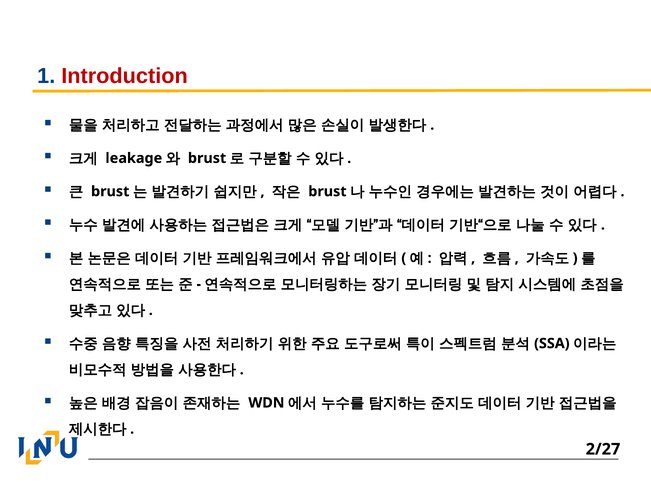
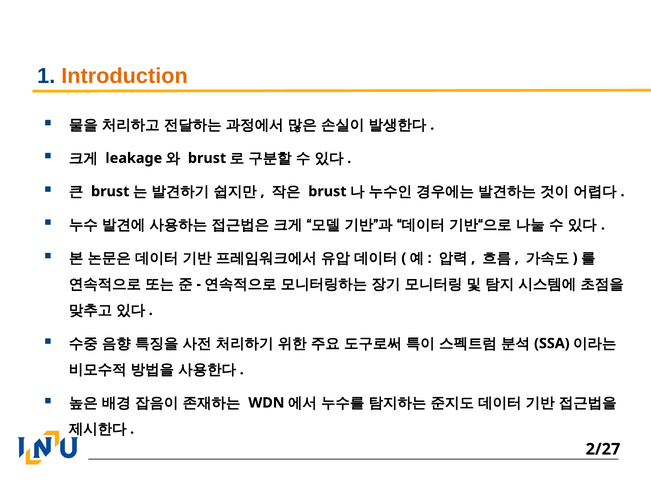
Introduction colour: red -> orange
